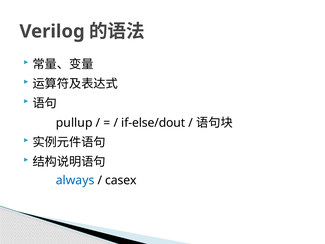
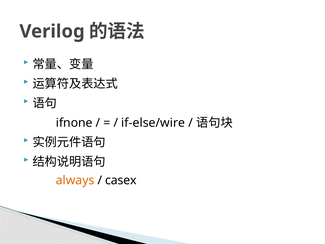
pullup: pullup -> ifnone
if-else/dout: if-else/dout -> if-else/wire
always colour: blue -> orange
